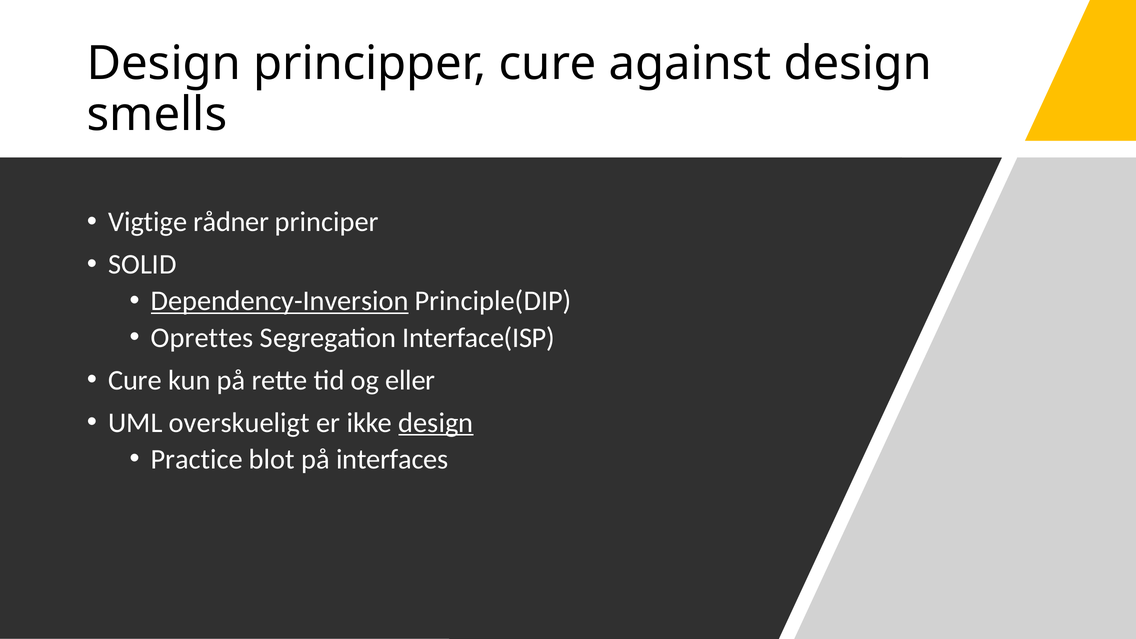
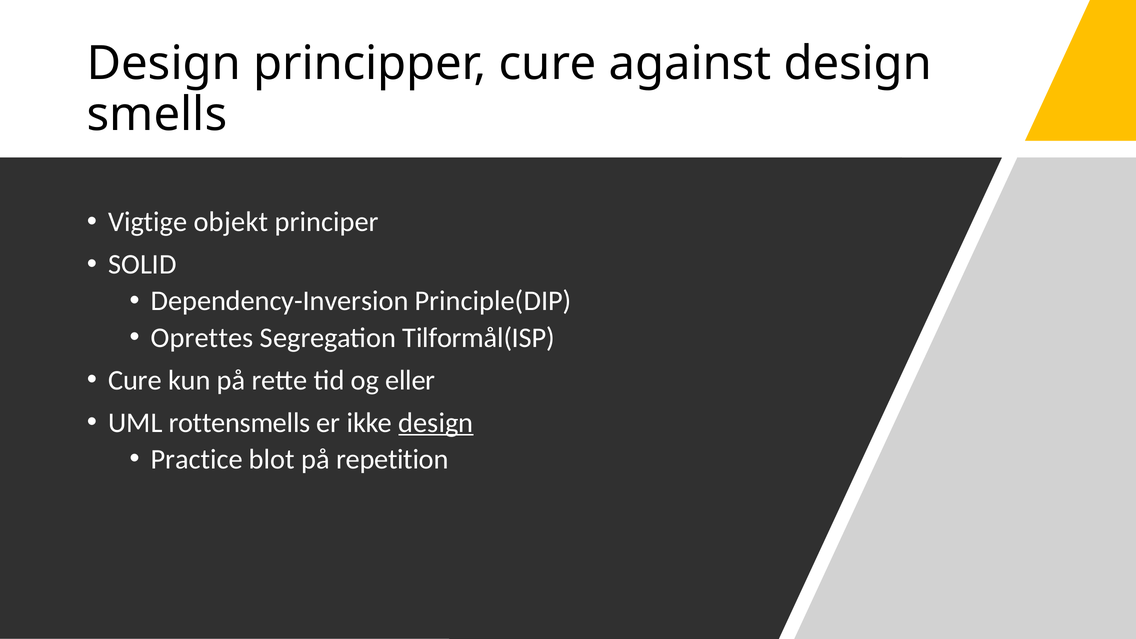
rådner: rådner -> objekt
Dependency-Inversion underline: present -> none
Interface(ISP: Interface(ISP -> Tilformål(ISP
overskueligt: overskueligt -> rottensmells
interfaces: interfaces -> repetition
